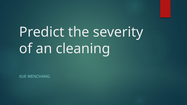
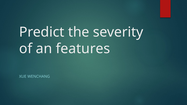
cleaning: cleaning -> features
